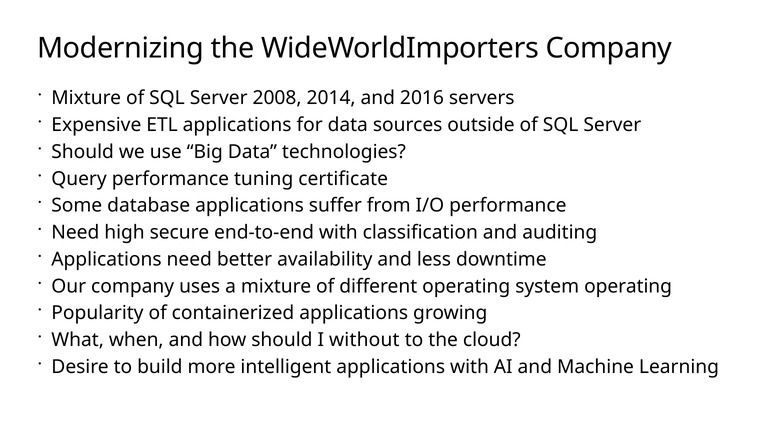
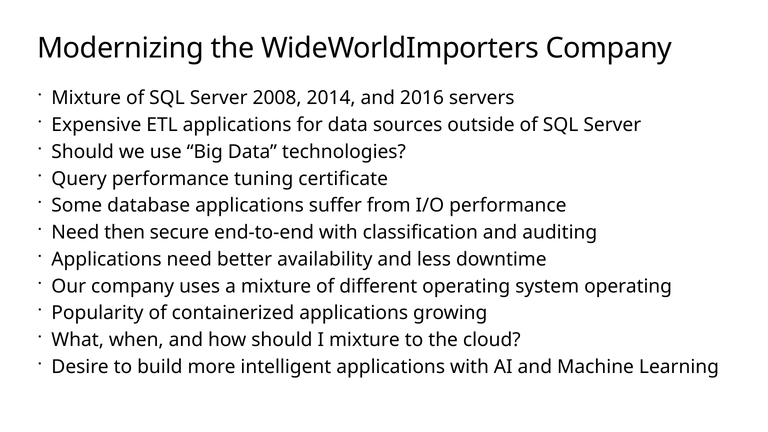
high: high -> then
I without: without -> mixture
